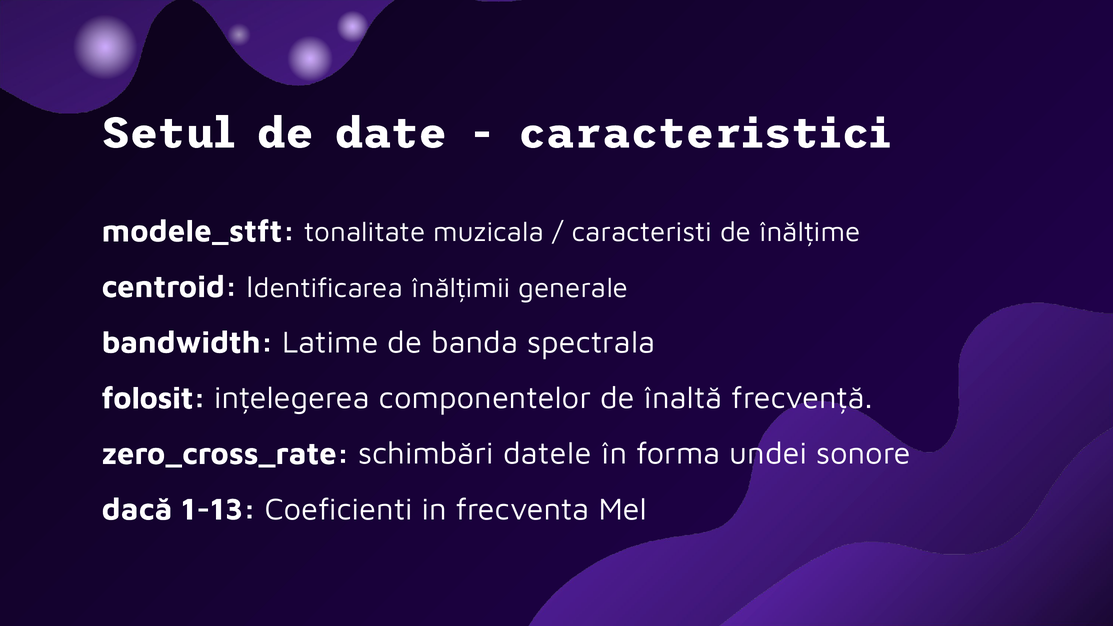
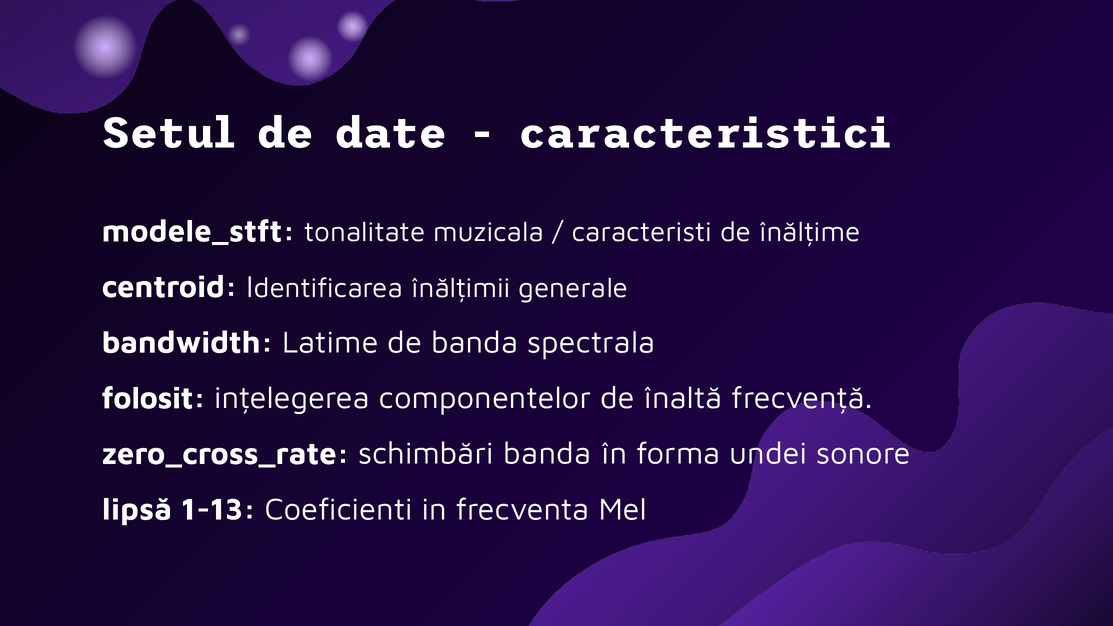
schimbări datele: datele -> banda
dacă: dacă -> lipsă
